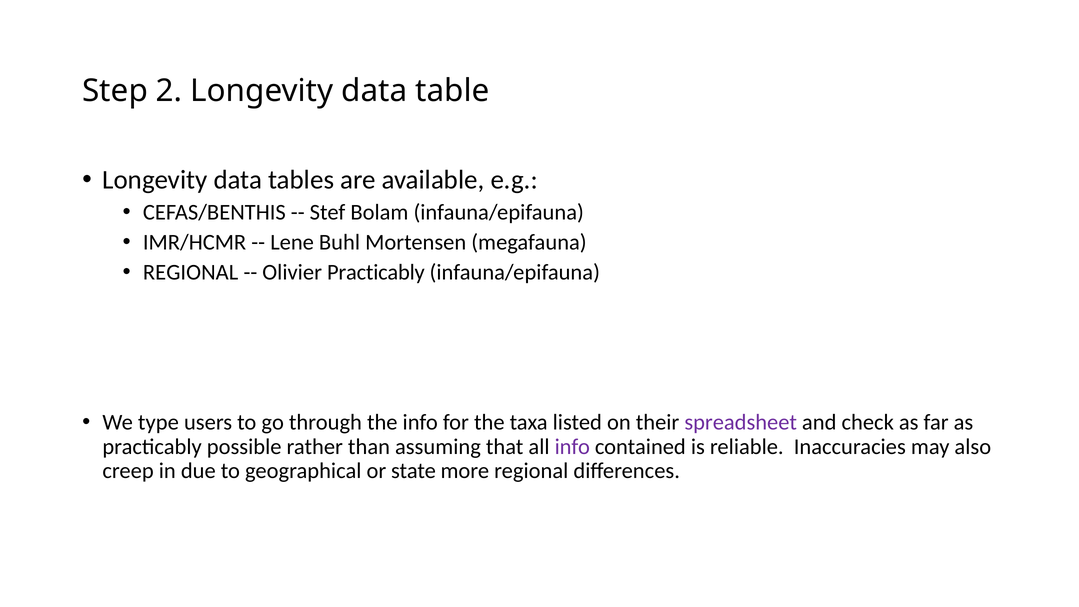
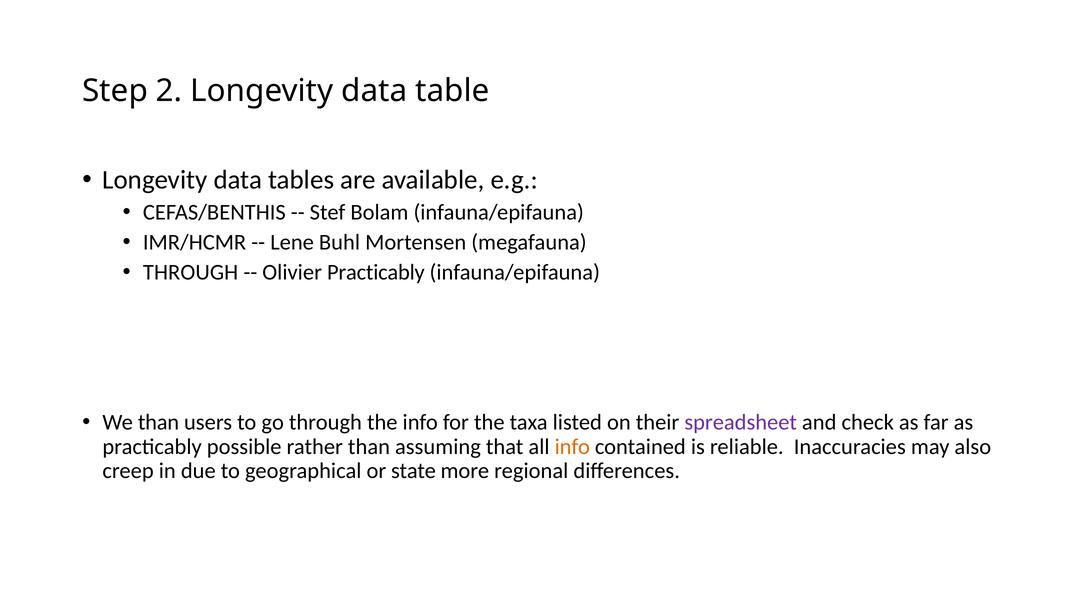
REGIONAL at (191, 272): REGIONAL -> THROUGH
We type: type -> than
info at (572, 447) colour: purple -> orange
